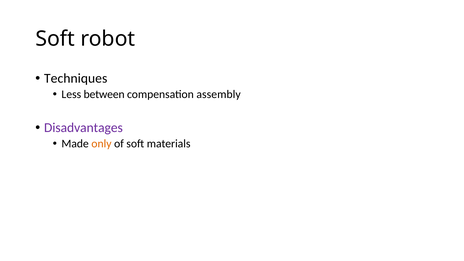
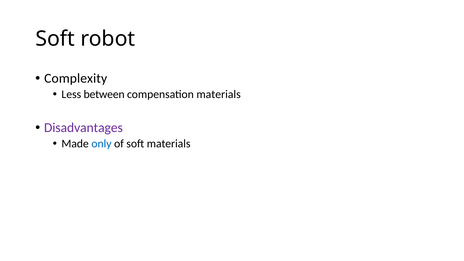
Techniques: Techniques -> Complexity
compensation assembly: assembly -> materials
only colour: orange -> blue
